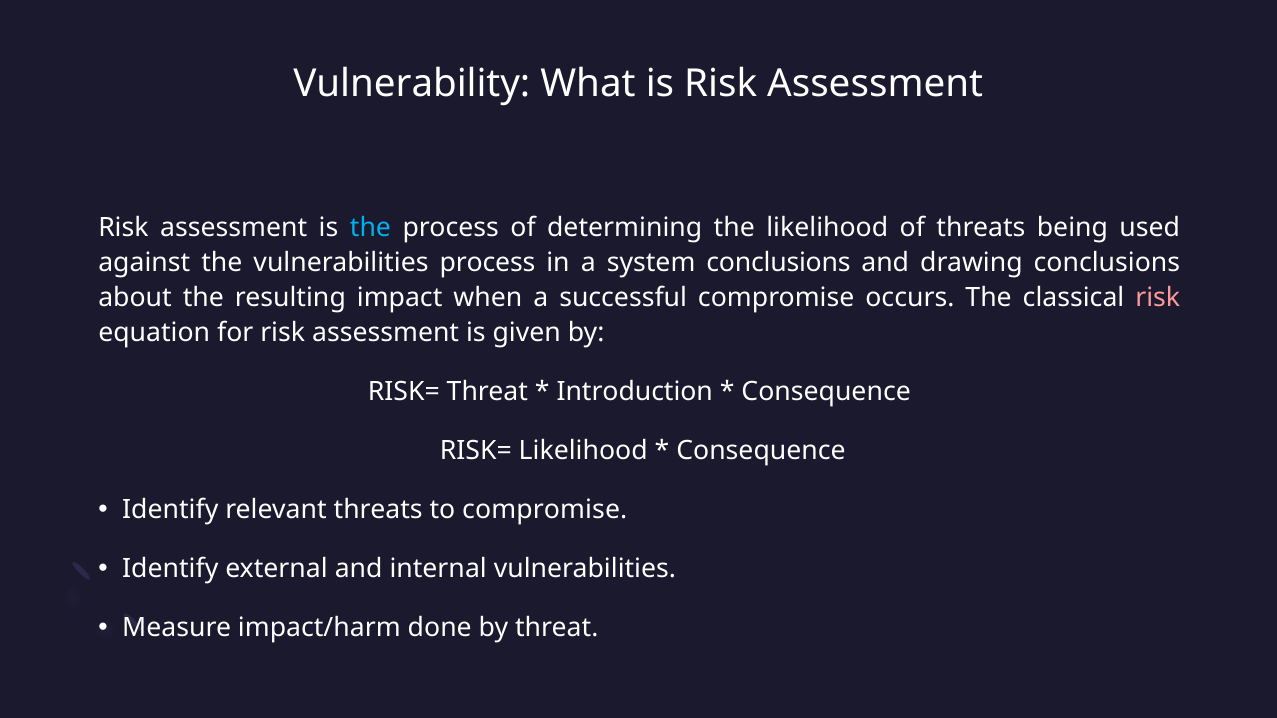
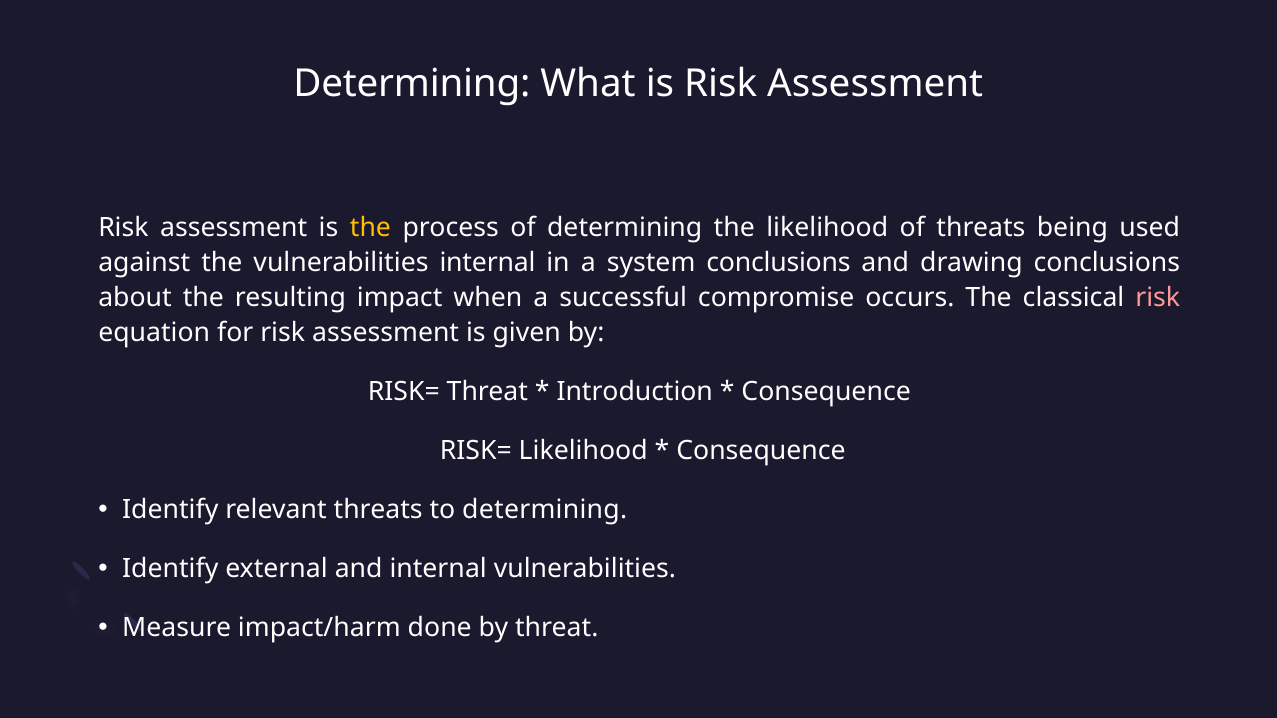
Vulnerability at (412, 83): Vulnerability -> Determining
the at (370, 228) colour: light blue -> yellow
vulnerabilities process: process -> internal
to compromise: compromise -> determining
